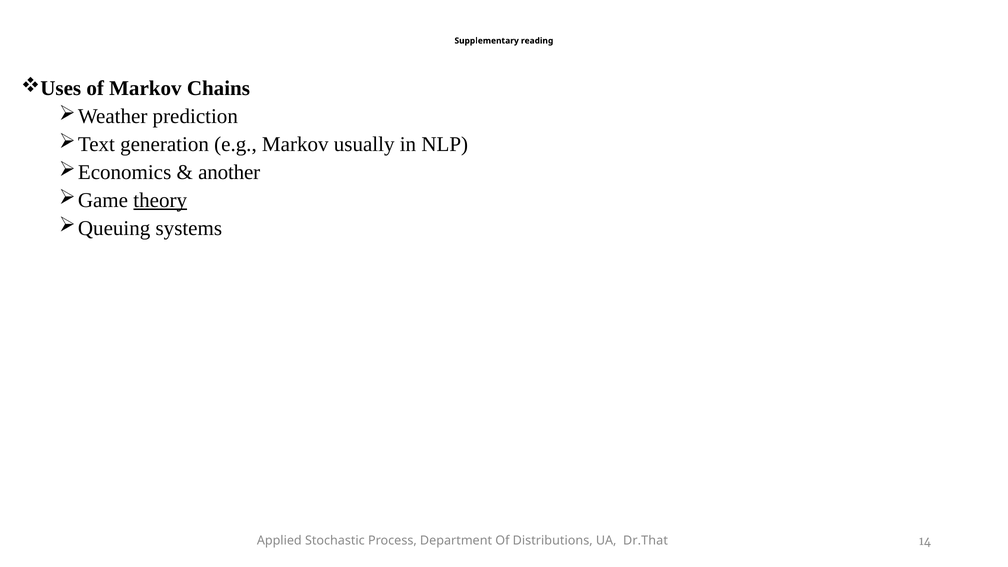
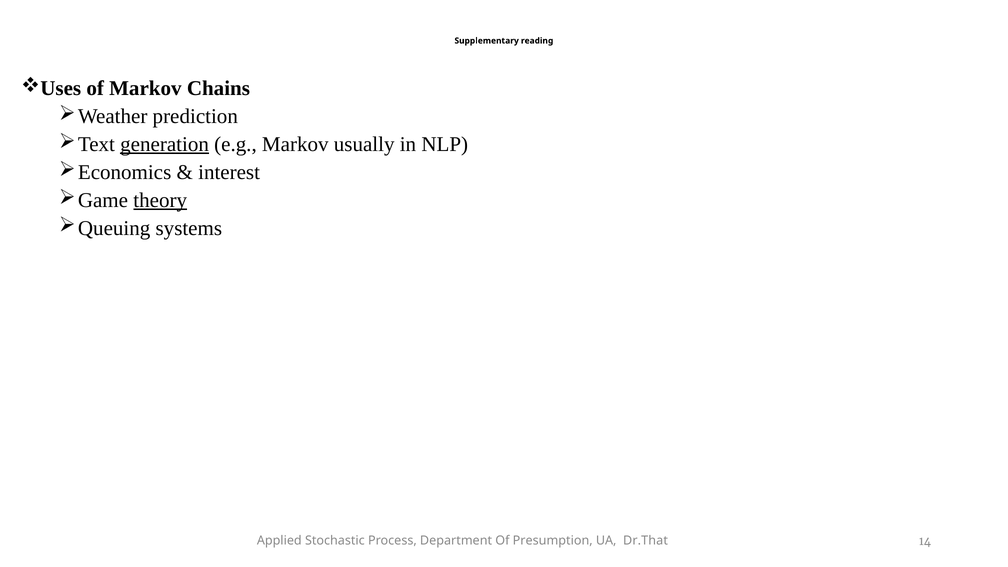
generation underline: none -> present
another: another -> interest
Distributions: Distributions -> Presumption
